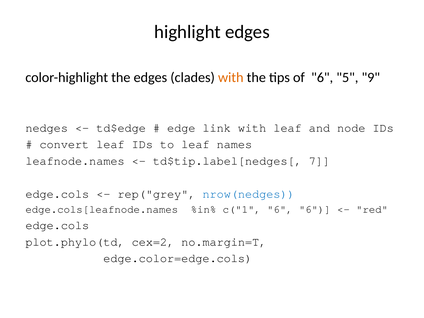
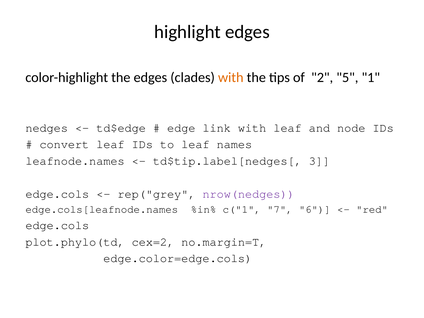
of 6: 6 -> 2
9: 9 -> 1
7: 7 -> 3
nrow(nedges colour: blue -> purple
c("1 6: 6 -> 7
